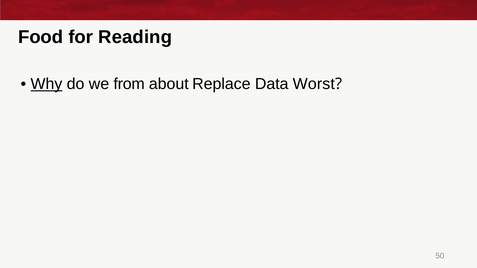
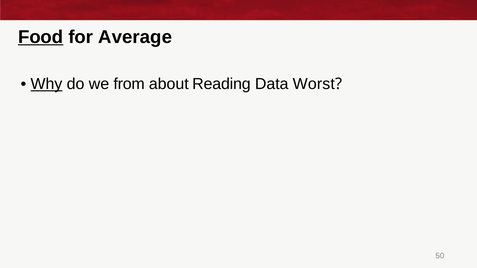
Food underline: none -> present
Reading: Reading -> Average
Replace: Replace -> Reading
